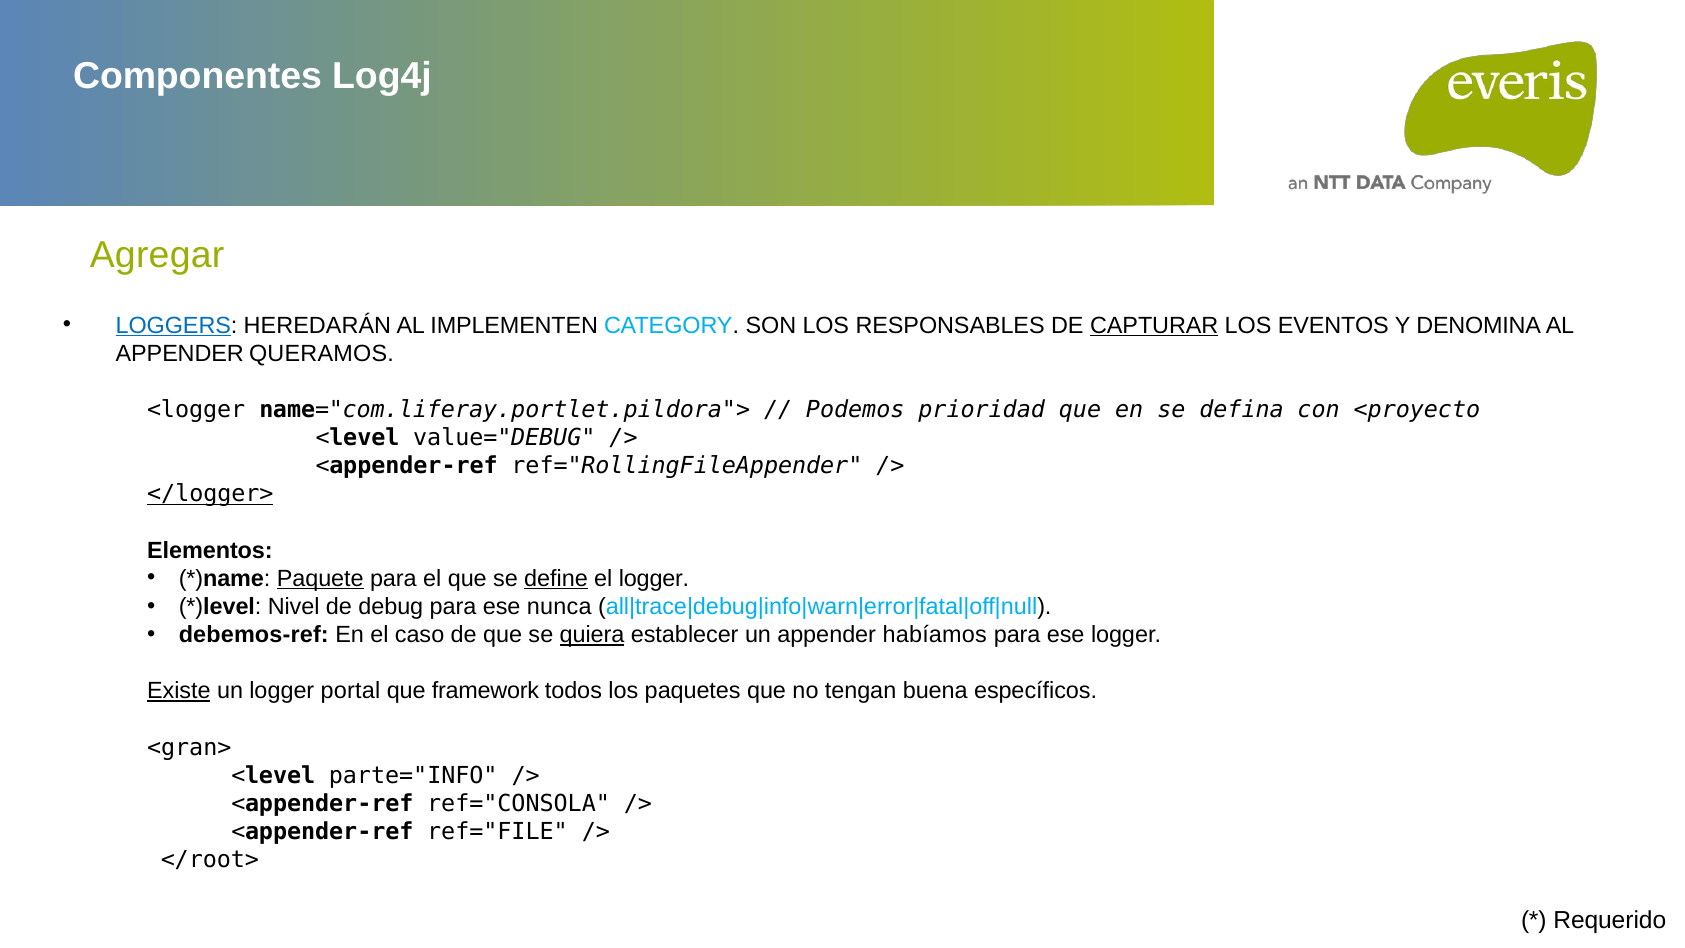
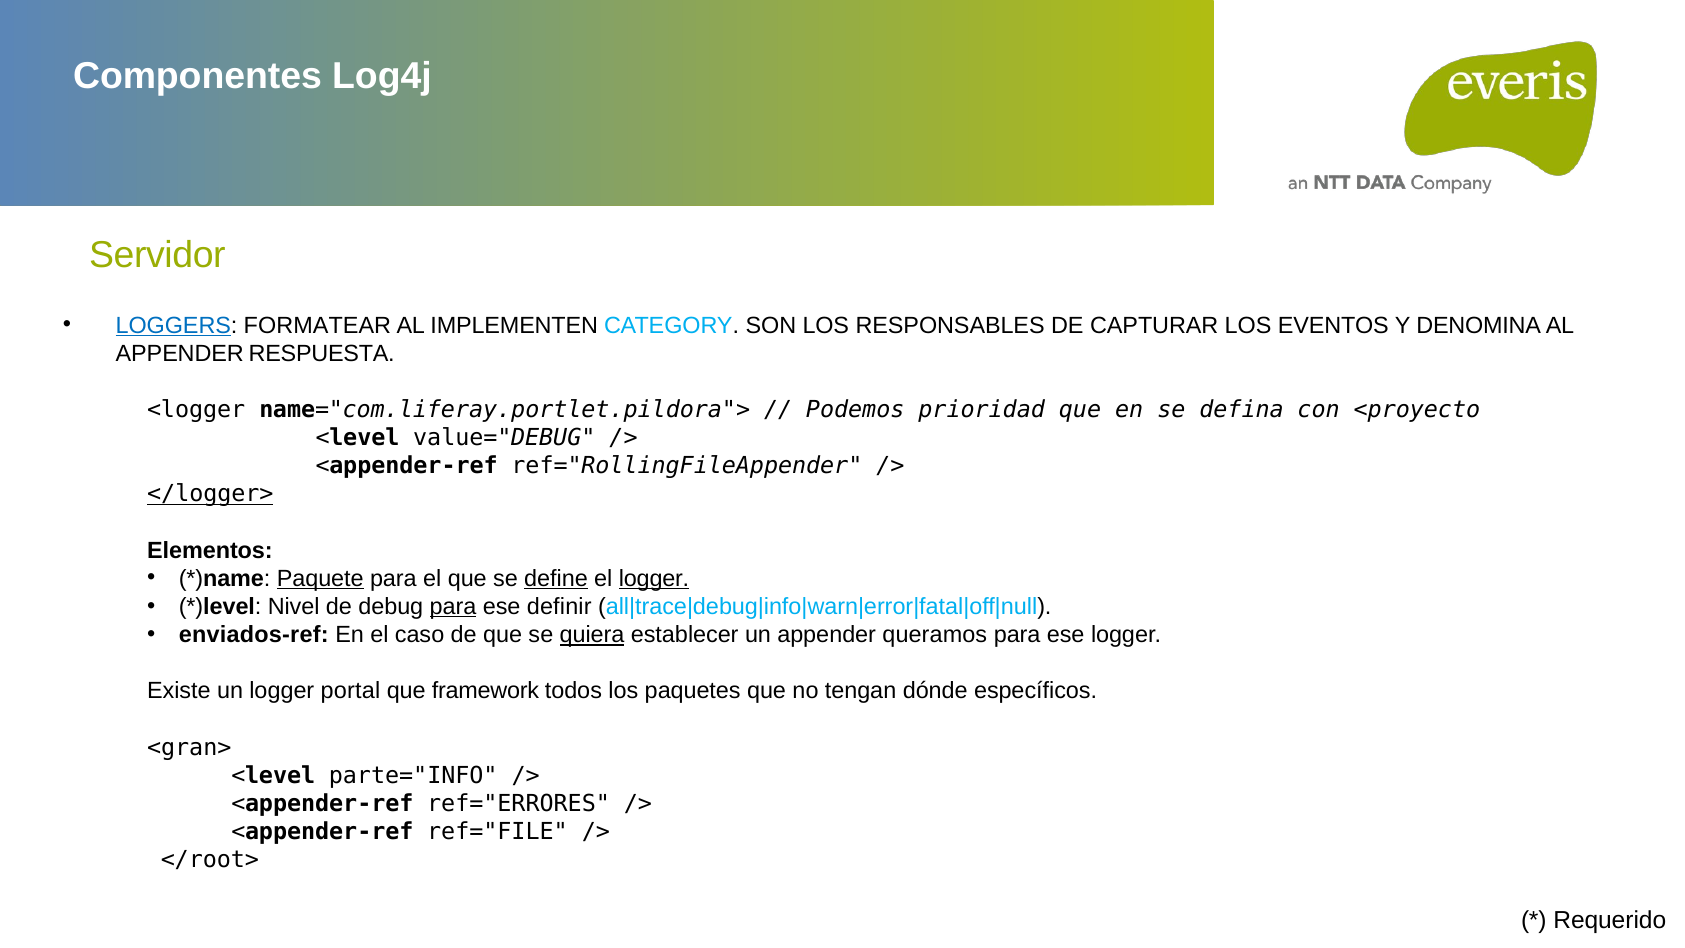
Agregar: Agregar -> Servidor
HEREDARÁN: HEREDARÁN -> FORMATEAR
CAPTURAR underline: present -> none
QUERAMOS: QUERAMOS -> RESPUESTA
logger at (654, 578) underline: none -> present
para at (453, 607) underline: none -> present
nunca: nunca -> definir
debemos-ref: debemos-ref -> enviados-ref
habíamos: habíamos -> queramos
Existe underline: present -> none
buena: buena -> dónde
ref="CONSOLA: ref="CONSOLA -> ref="ERRORES
